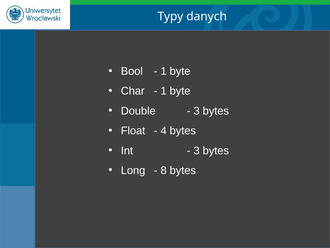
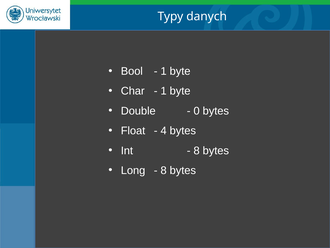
3 at (197, 111): 3 -> 0
3 at (197, 150): 3 -> 8
